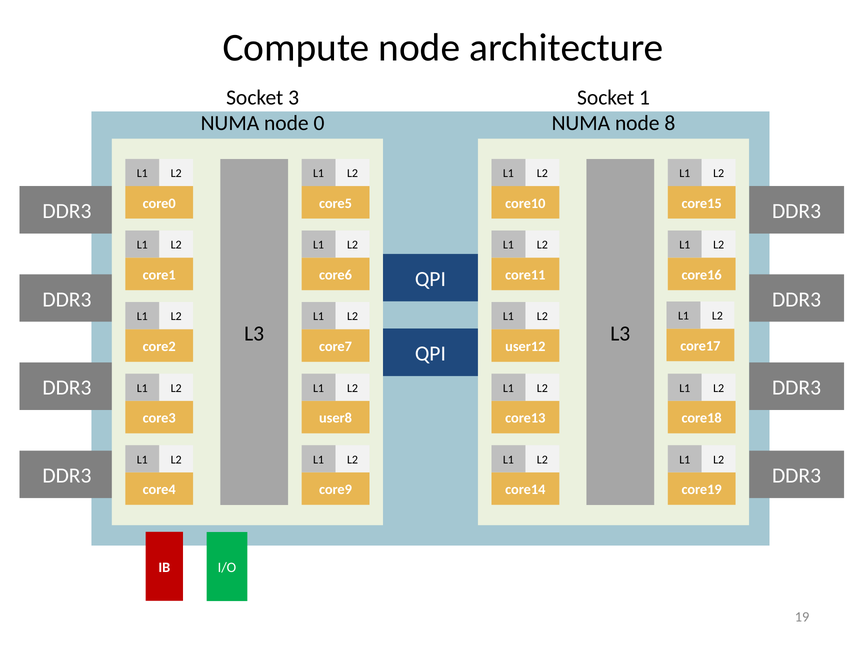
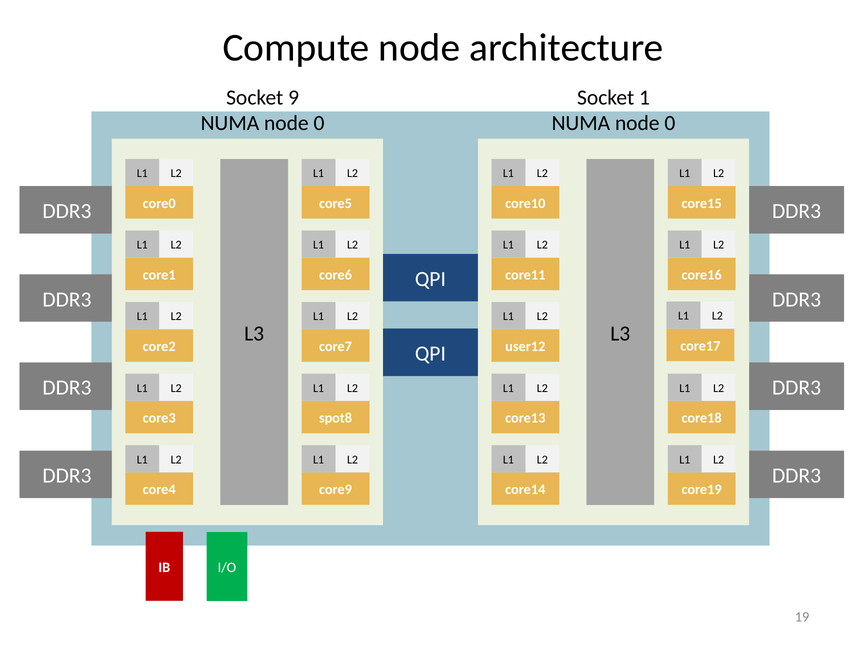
3: 3 -> 9
8 at (670, 123): 8 -> 0
user8: user8 -> spot8
